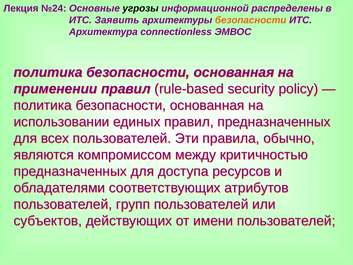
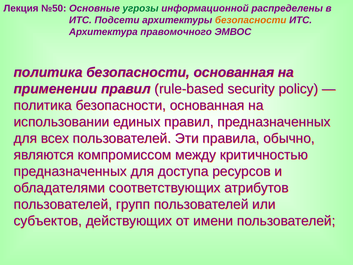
№24: №24 -> №50
угрозы colour: black -> green
Заявить: Заявить -> Подсети
connectionless: connectionless -> правомочного
